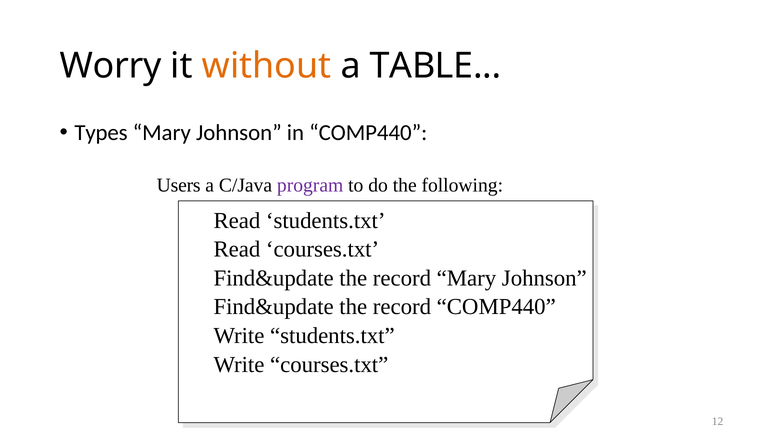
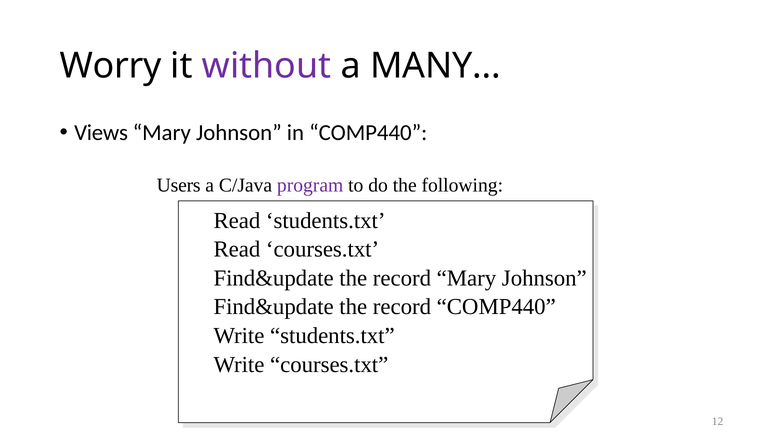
without colour: orange -> purple
TABLE: TABLE -> MANY
Types: Types -> Views
